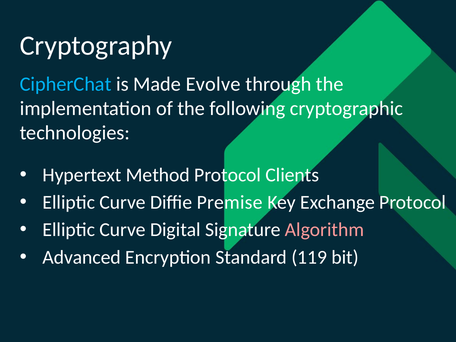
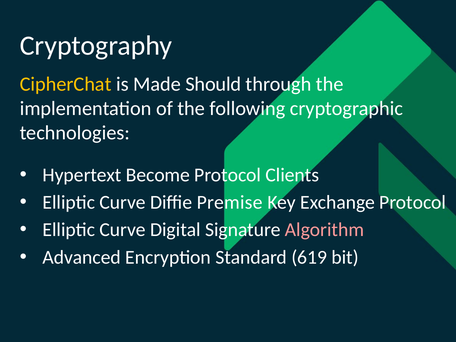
CipherChat colour: light blue -> yellow
Evolve: Evolve -> Should
Method: Method -> Become
119: 119 -> 619
